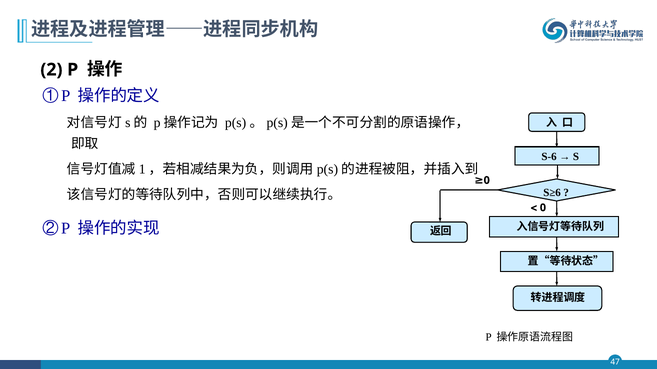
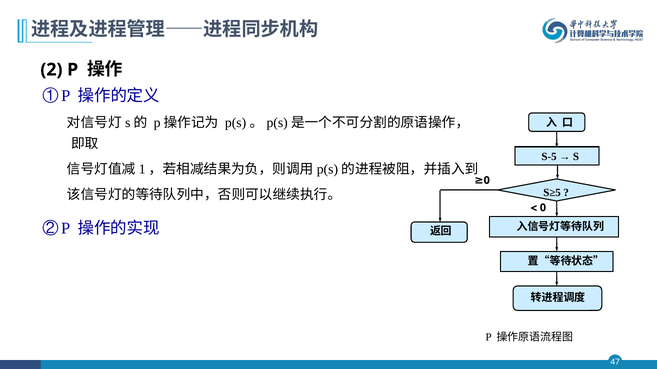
S-6: S-6 -> S-5
S≥6: S≥6 -> S≥5
